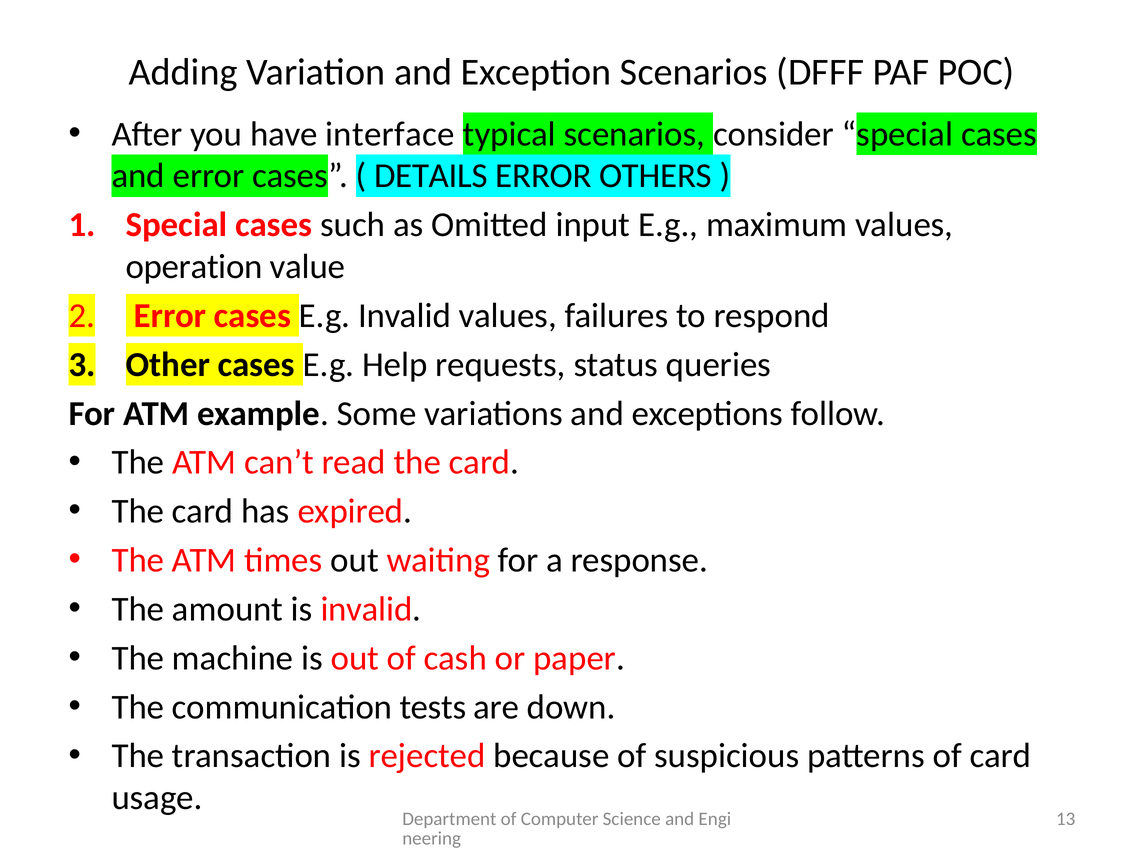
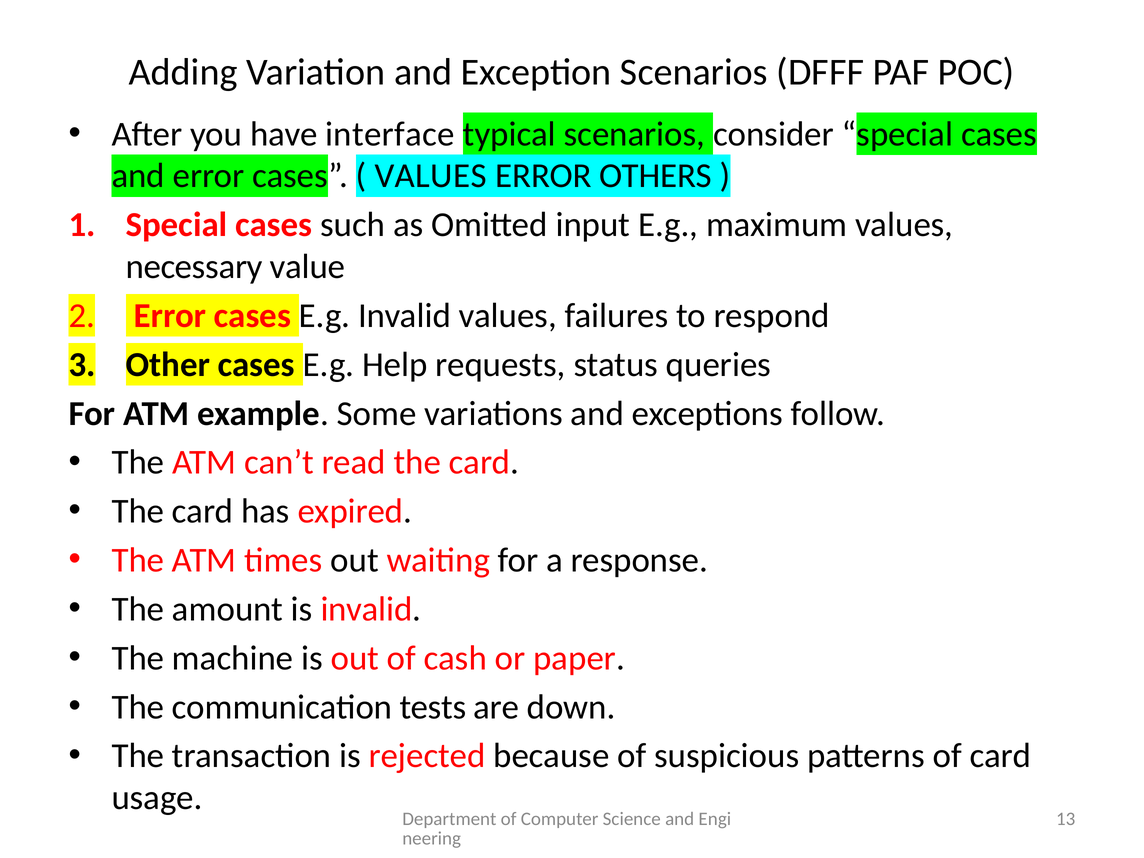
DETAILS at (431, 176): DETAILS -> VALUES
operation: operation -> necessary
